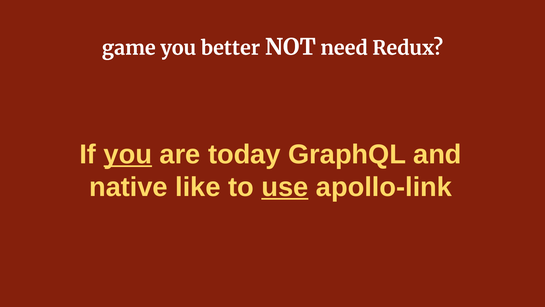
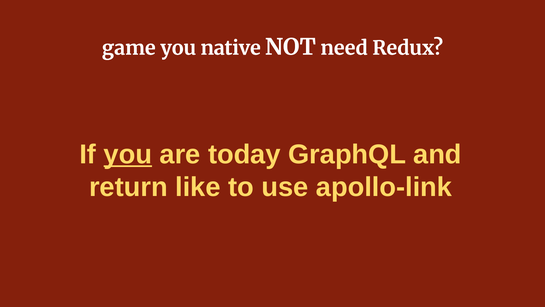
better: better -> native
native: native -> return
use underline: present -> none
